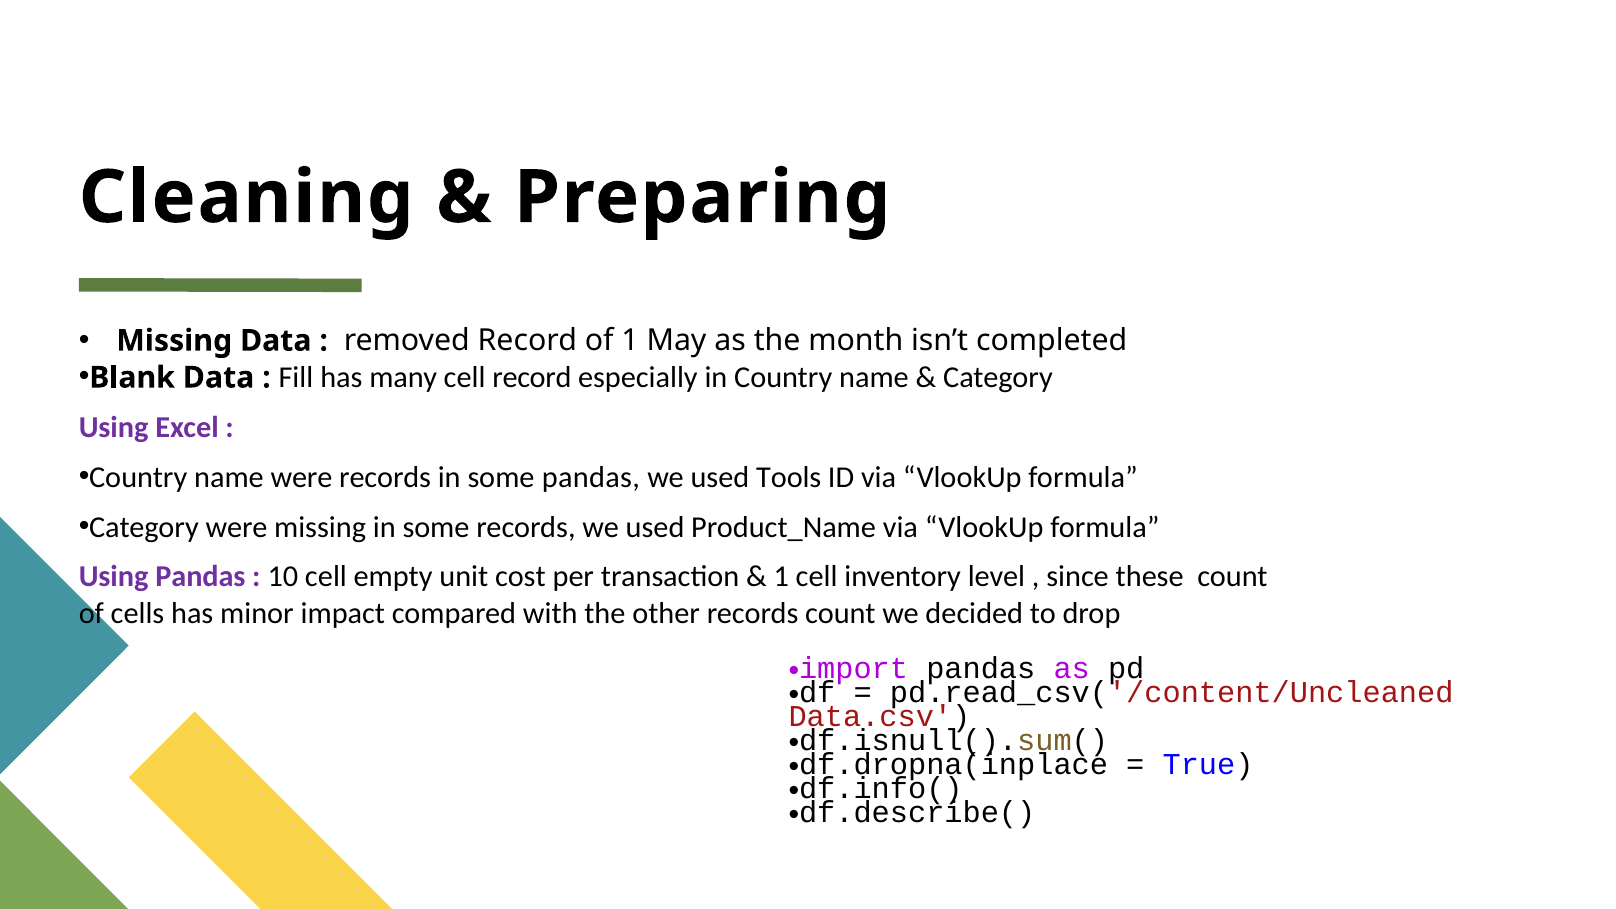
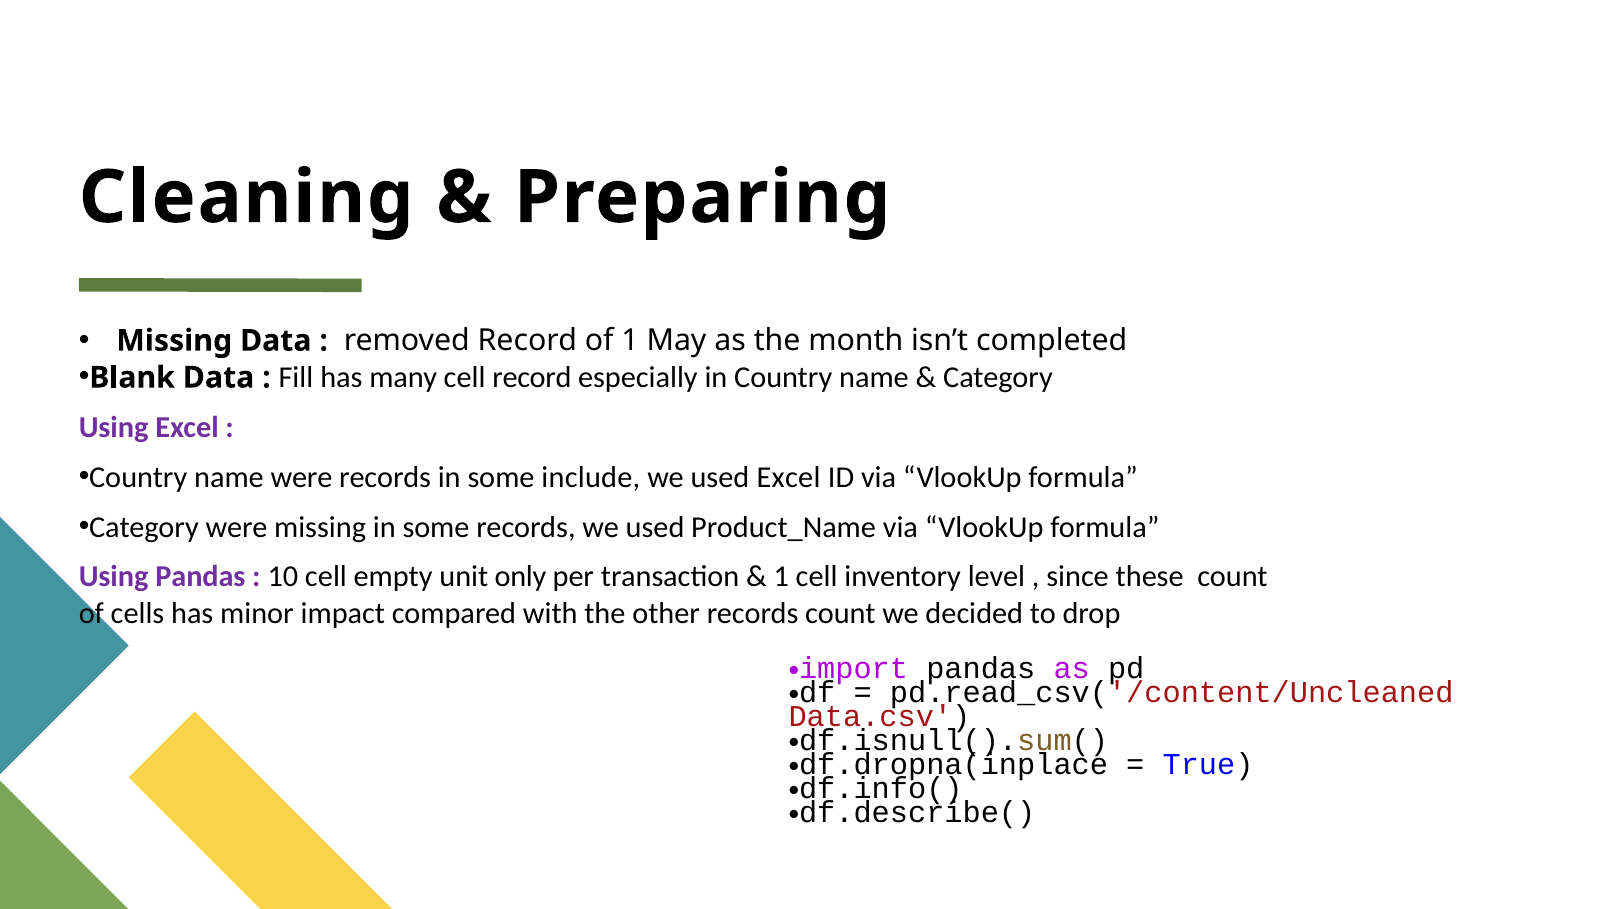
some pandas: pandas -> include
used Tools: Tools -> Excel
cost: cost -> only
